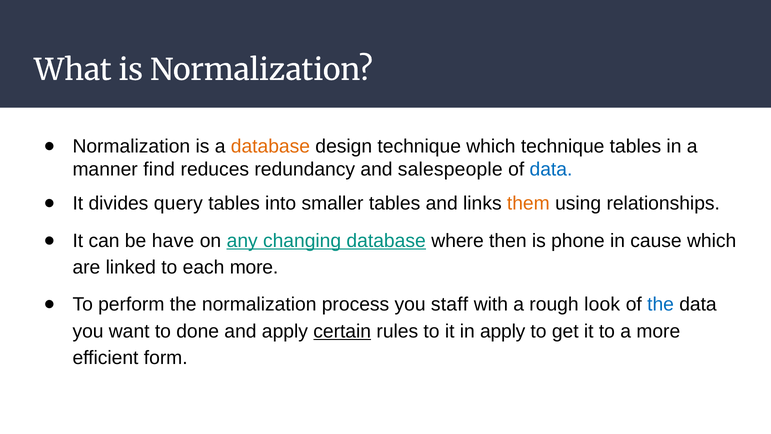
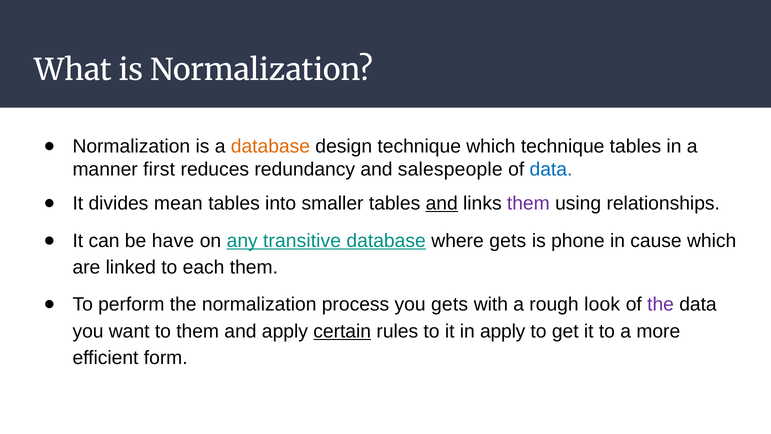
find: find -> first
query: query -> mean
and at (442, 203) underline: none -> present
them at (528, 203) colour: orange -> purple
changing: changing -> transitive
where then: then -> gets
each more: more -> them
you staff: staff -> gets
the at (661, 304) colour: blue -> purple
to done: done -> them
